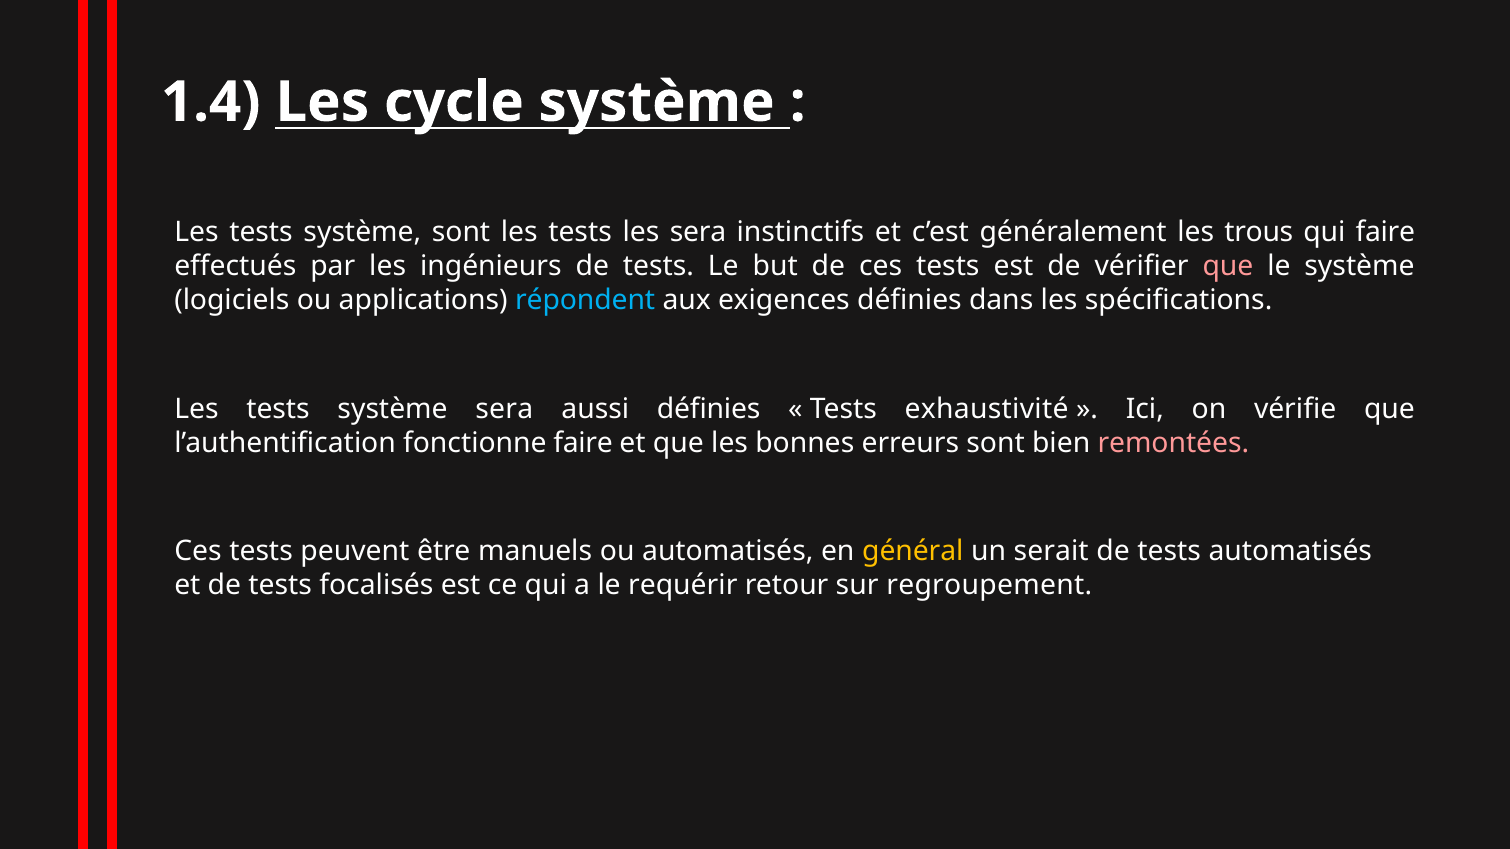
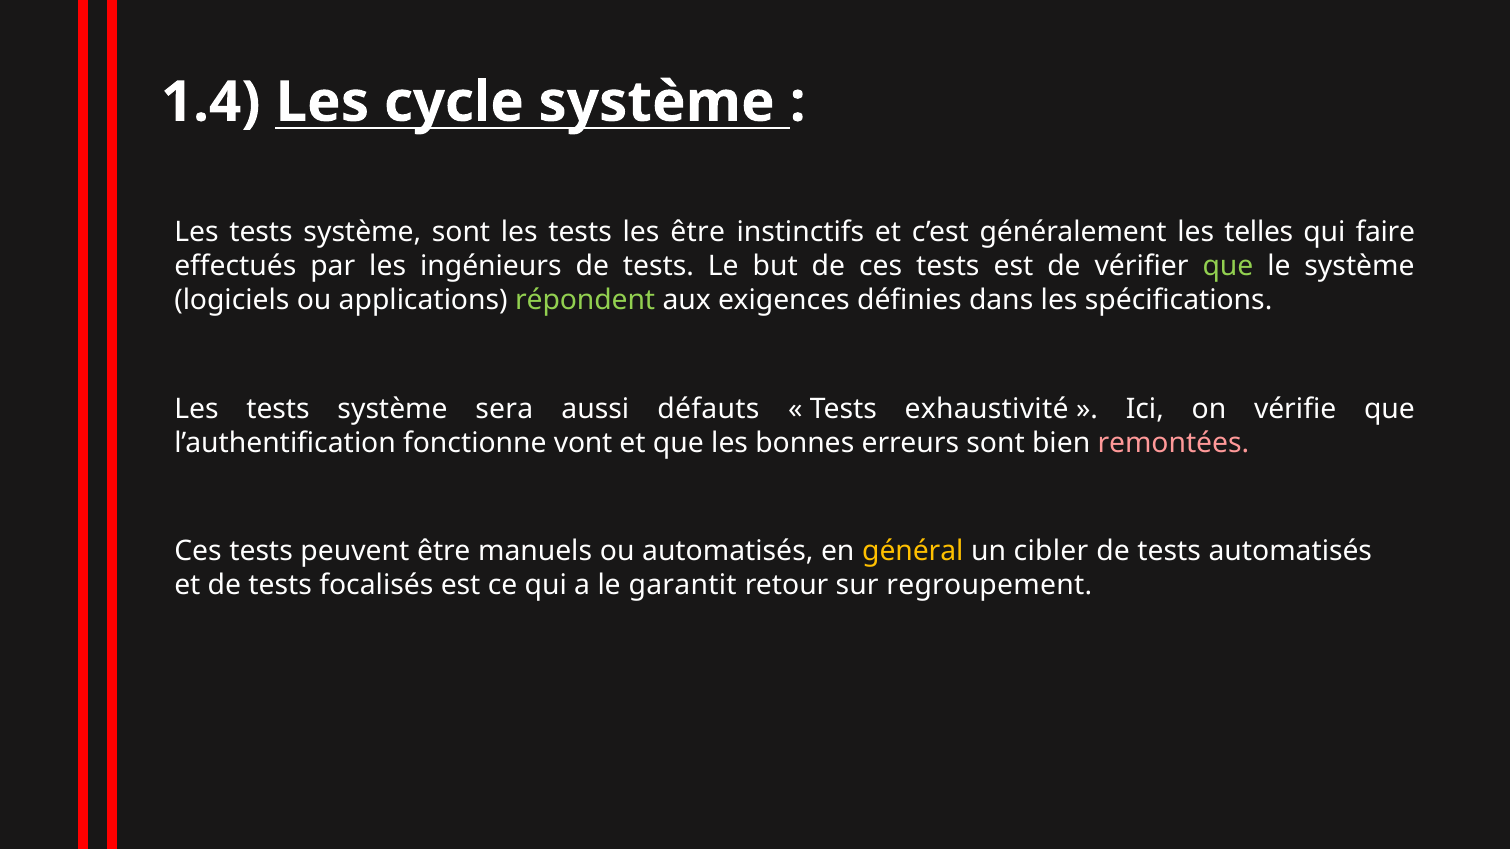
les sera: sera -> être
trous: trous -> telles
que at (1228, 267) colour: pink -> light green
répondent colour: light blue -> light green
aussi définies: définies -> défauts
fonctionne faire: faire -> vont
serait: serait -> cibler
requérir: requérir -> garantit
